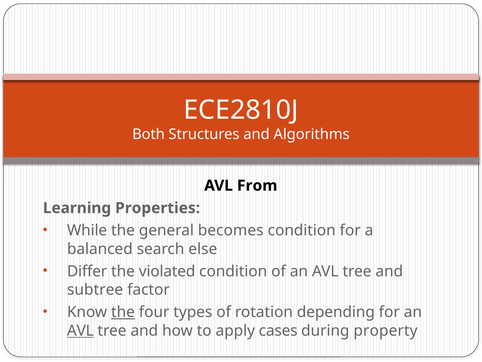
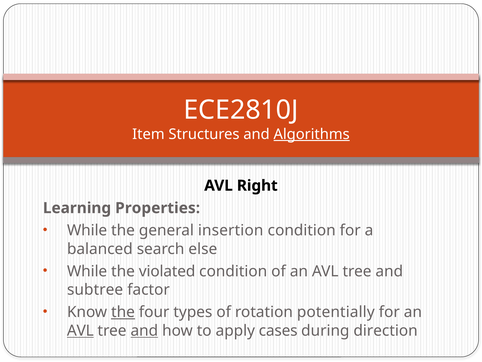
Both: Both -> Item
Algorithms underline: none -> present
From: From -> Right
becomes: becomes -> insertion
Differ at (87, 271): Differ -> While
depending: depending -> potentially
and at (144, 330) underline: none -> present
property: property -> direction
